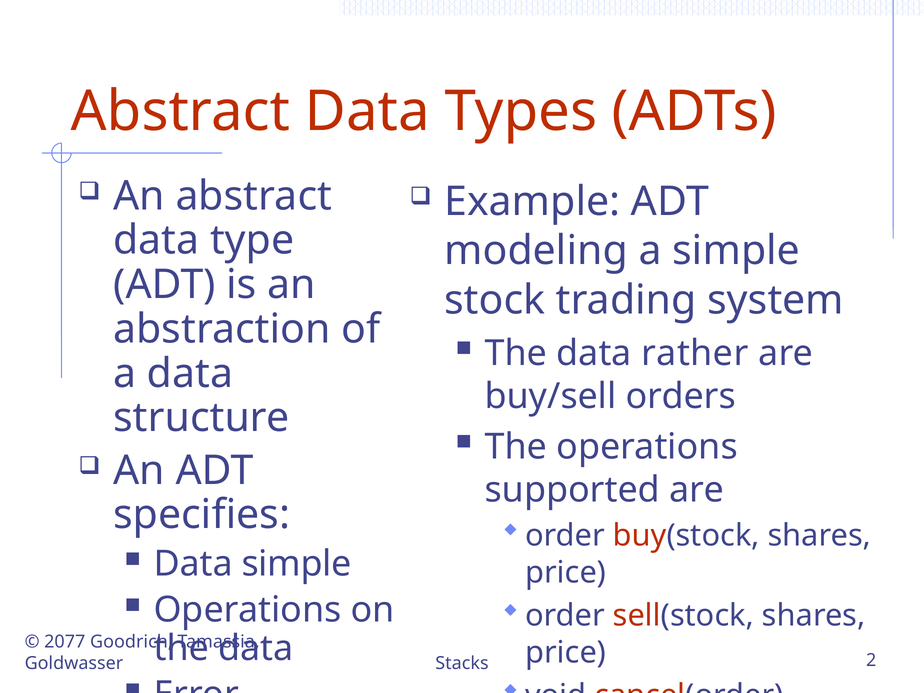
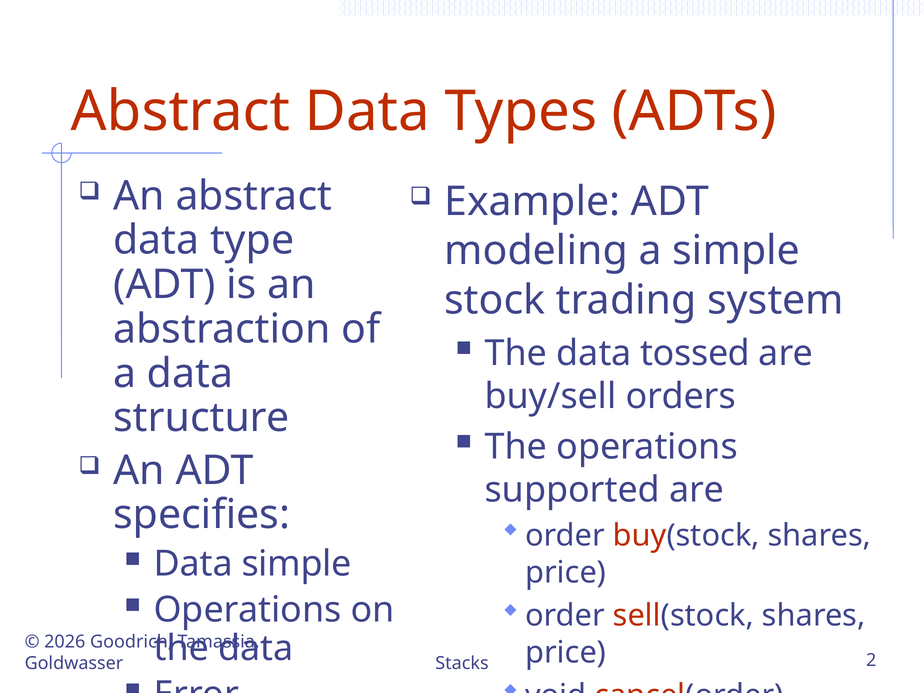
rather: rather -> tossed
2077: 2077 -> 2026
